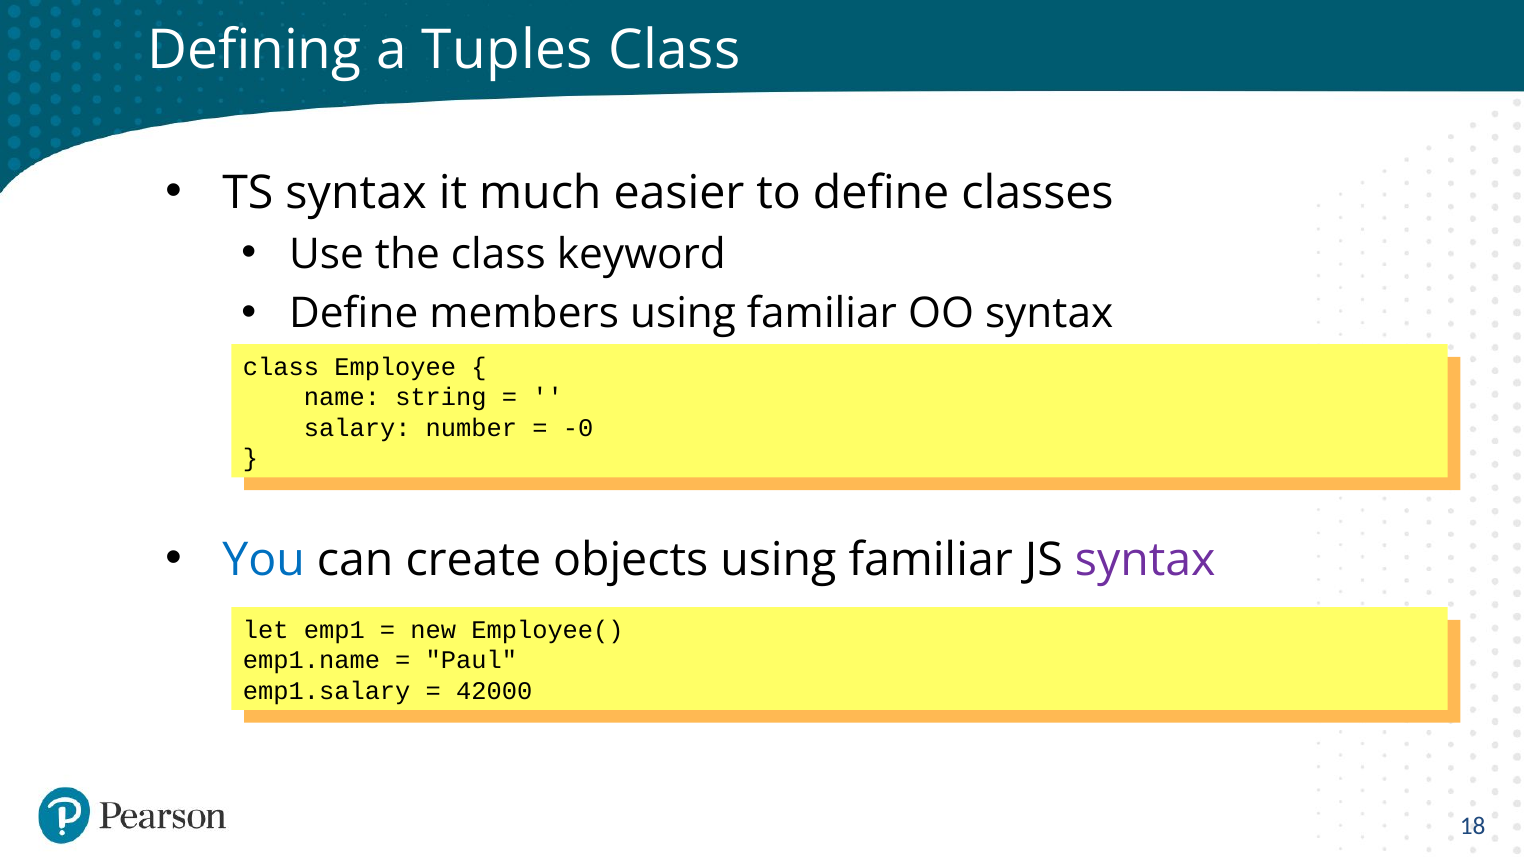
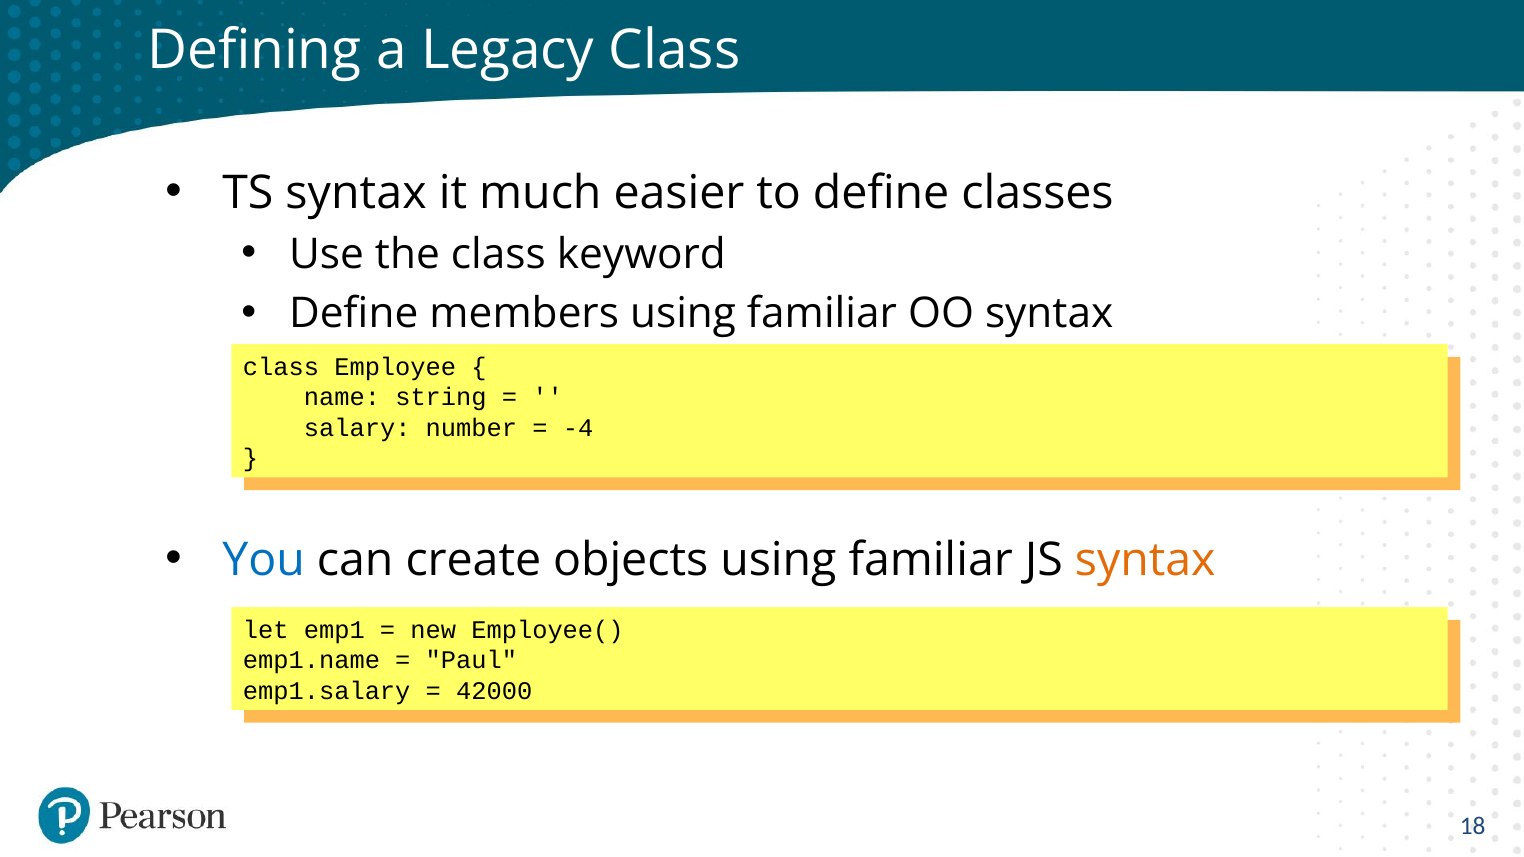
Tuples: Tuples -> Legacy
-0: -0 -> -4
syntax at (1145, 560) colour: purple -> orange
